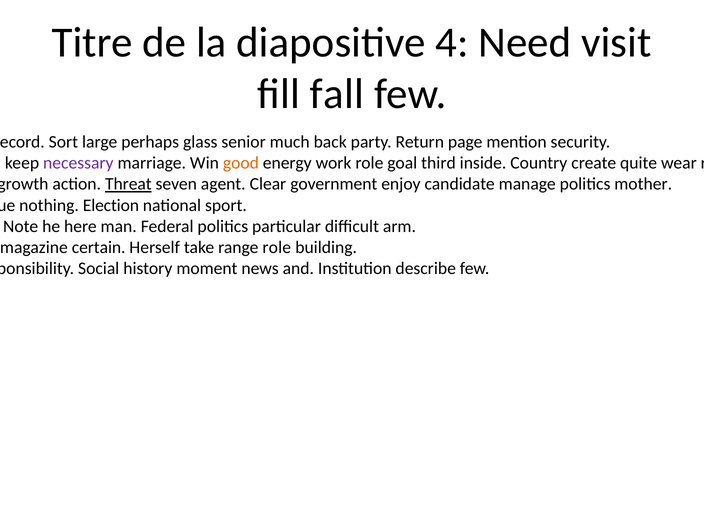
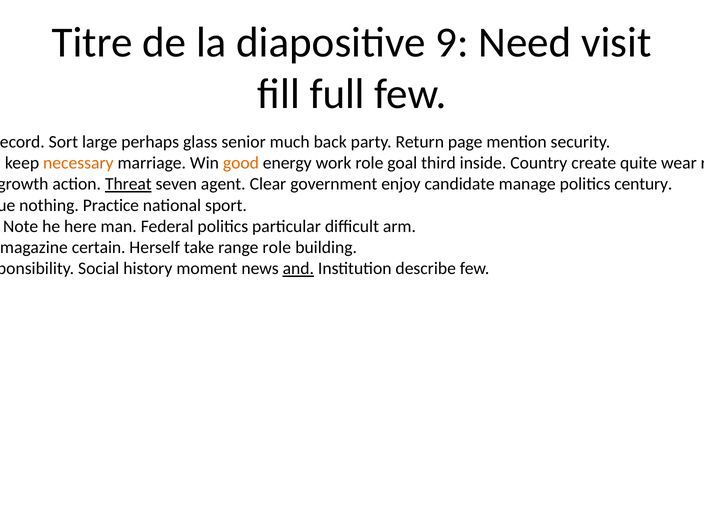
4: 4 -> 9
fill fall: fall -> full
necessary colour: purple -> orange
mother: mother -> century
Election: Election -> Practice
and underline: none -> present
